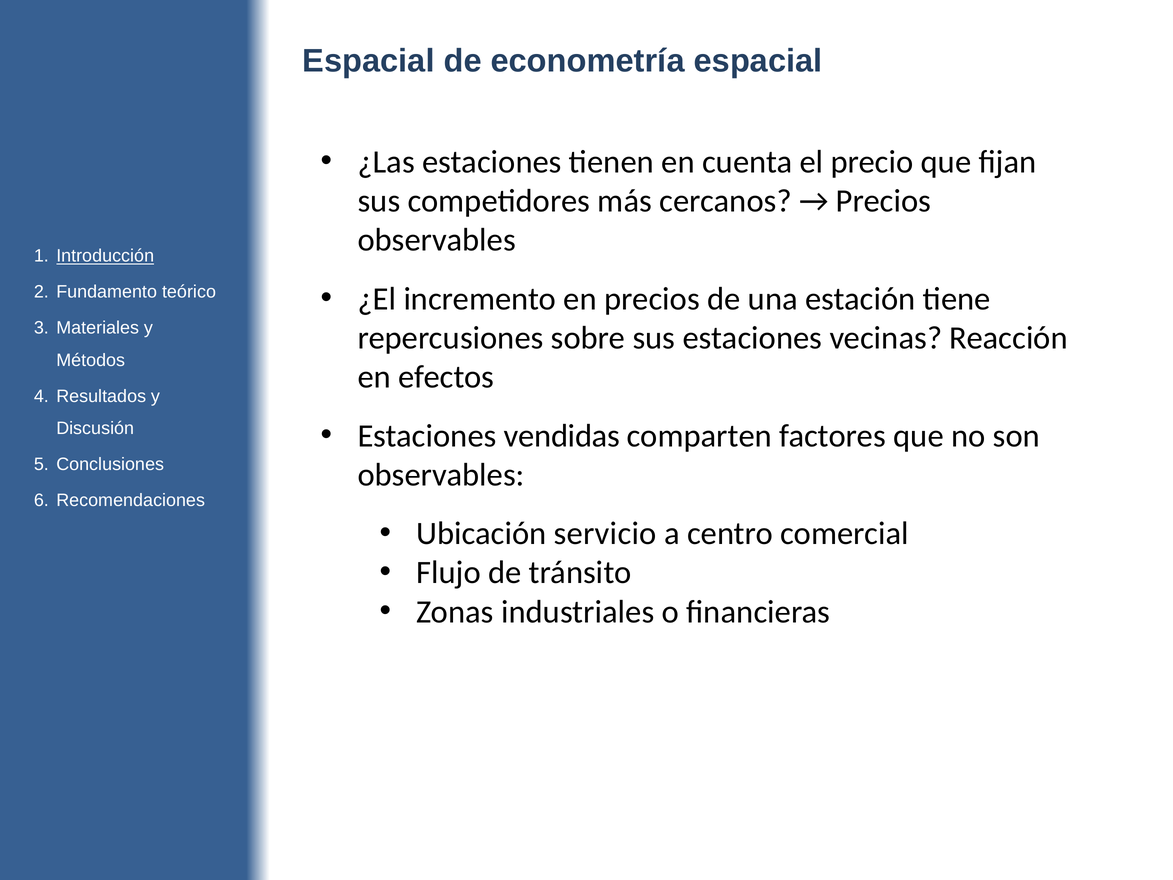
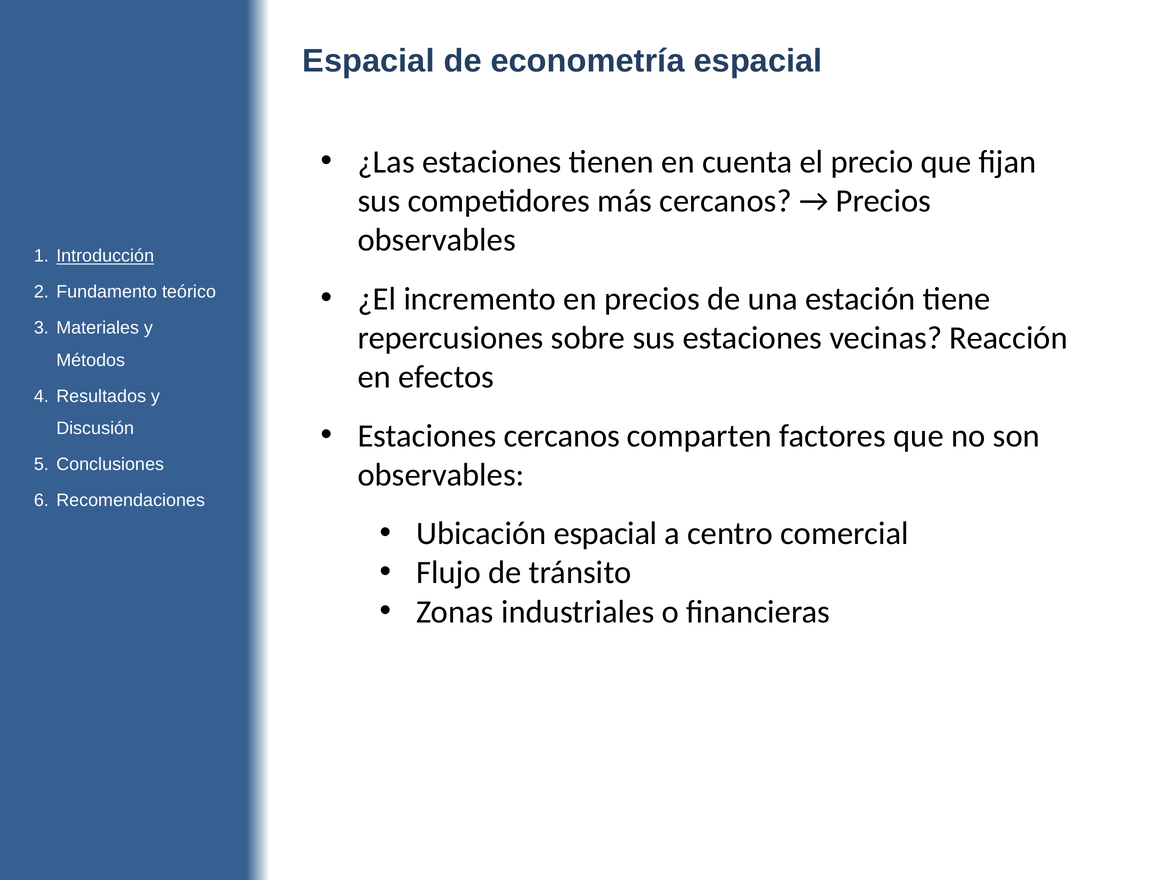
Estaciones vendidas: vendidas -> cercanos
Ubicación servicio: servicio -> espacial
